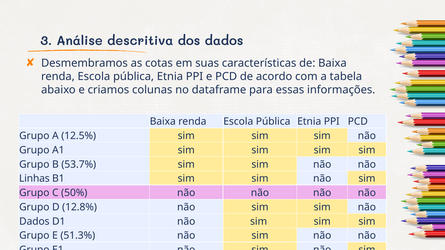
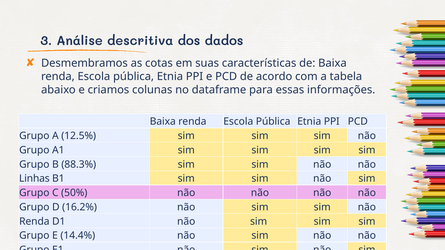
53.7%: 53.7% -> 88.3%
12.8%: 12.8% -> 16.2%
Dados at (34, 222): Dados -> Renda
51.3%: 51.3% -> 14.4%
